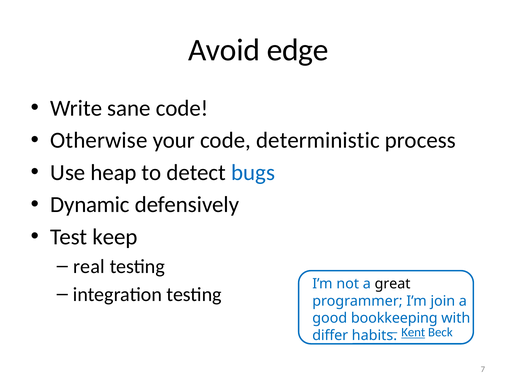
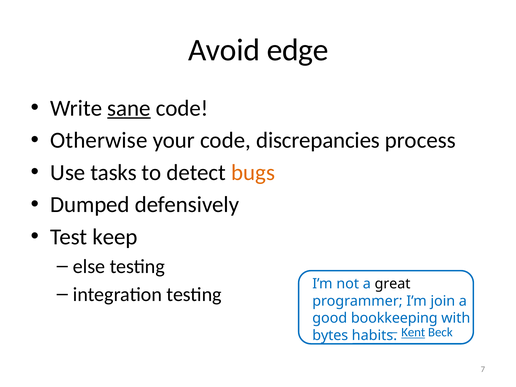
sane underline: none -> present
deterministic: deterministic -> discrepancies
heap: heap -> tasks
bugs colour: blue -> orange
Dynamic: Dynamic -> Dumped
real: real -> else
differ: differ -> bytes
